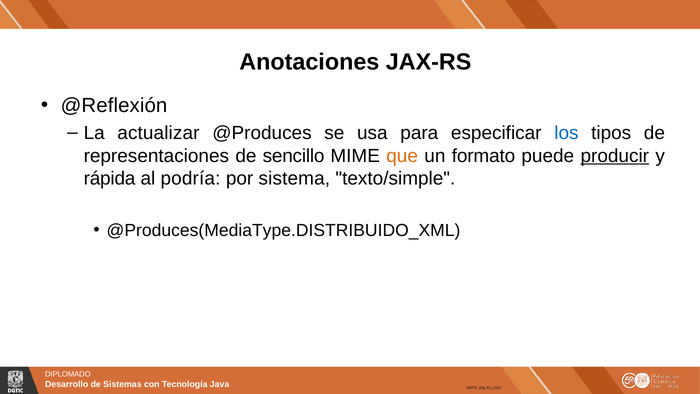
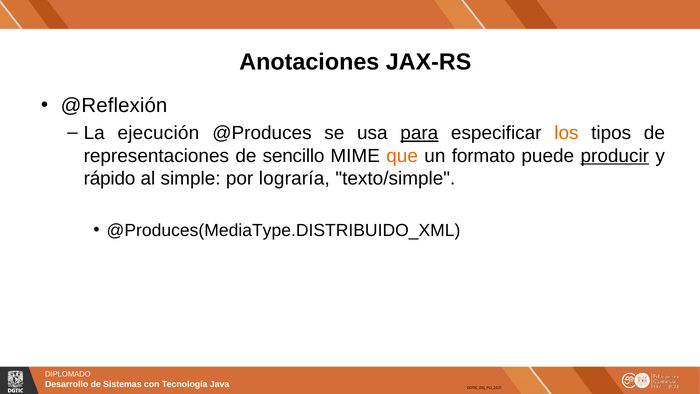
actualizar: actualizar -> ejecución
para underline: none -> present
los colour: blue -> orange
rápida: rápida -> rápido
podría: podría -> simple
sistema: sistema -> lograría
